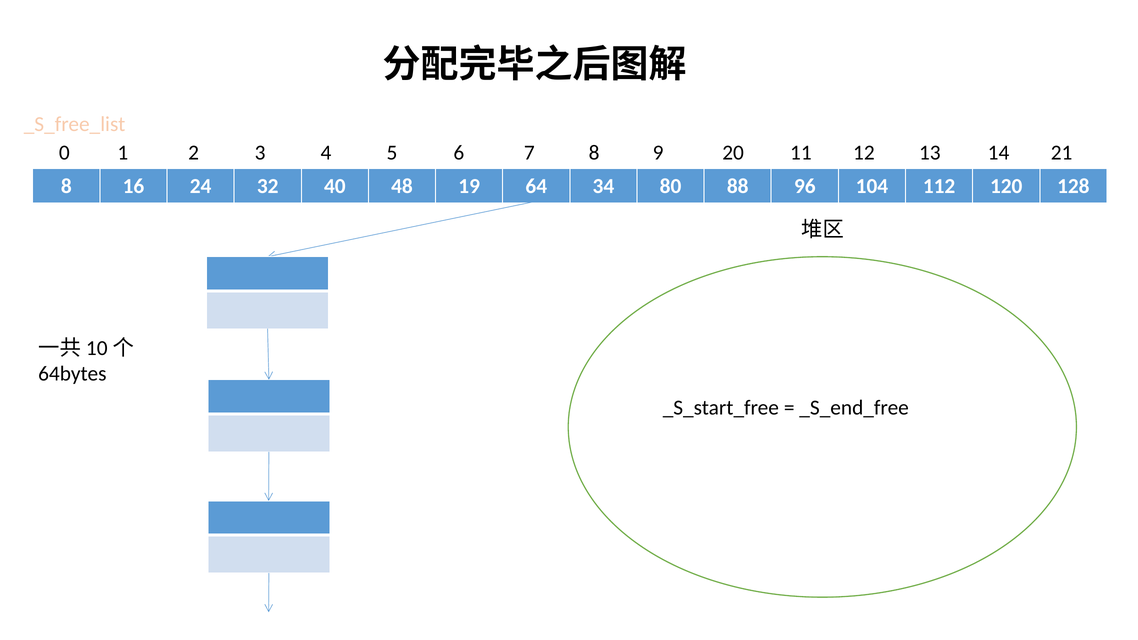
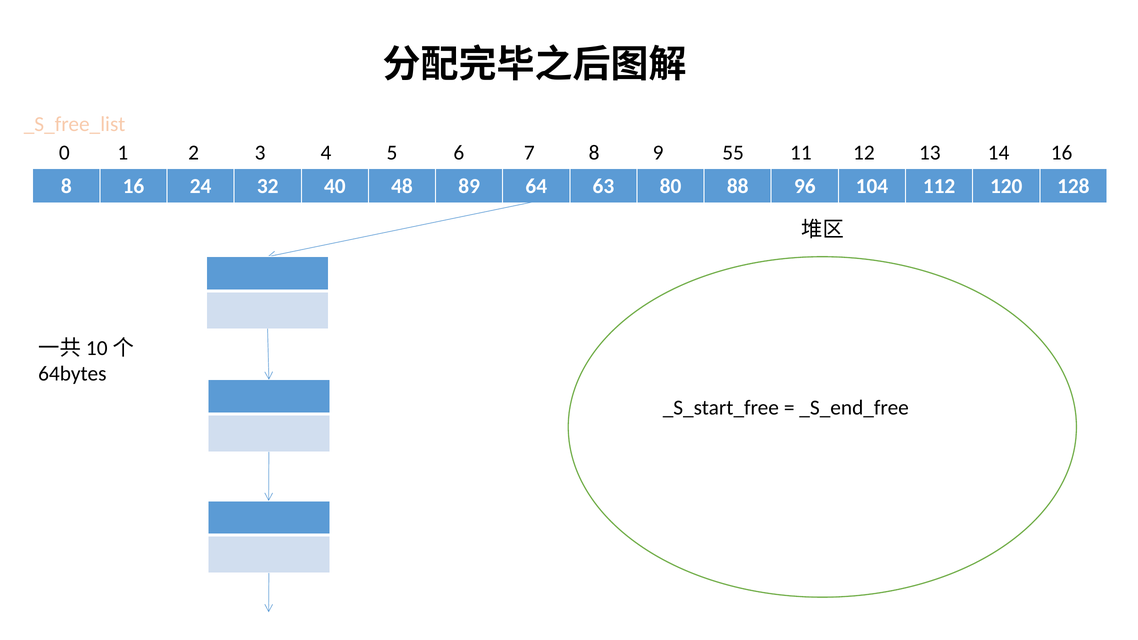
20: 20 -> 55
14 21: 21 -> 16
19: 19 -> 89
34: 34 -> 63
